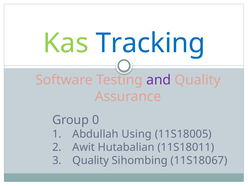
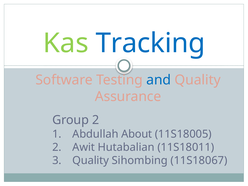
and colour: purple -> blue
Group 0: 0 -> 2
Using: Using -> About
